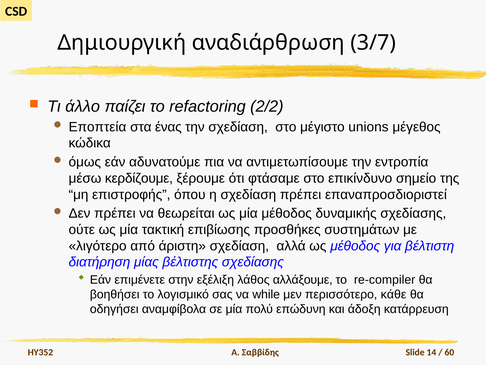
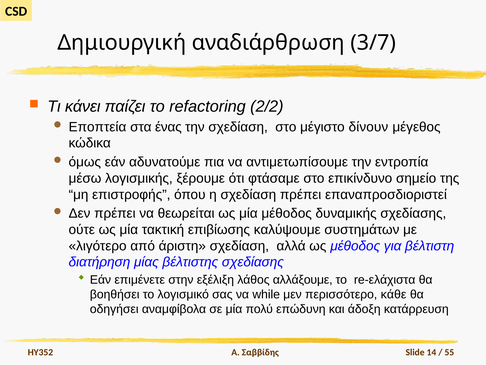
άλλο: άλλο -> κάνει
unions: unions -> δίνουν
κερδίζουμε: κερδίζουμε -> λογισμικής
προσθήκες: προσθήκες -> καλύψουμε
re-compiler: re-compiler -> re-ελάχιστα
60: 60 -> 55
